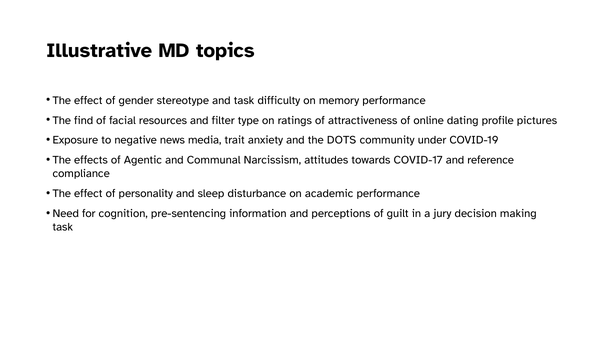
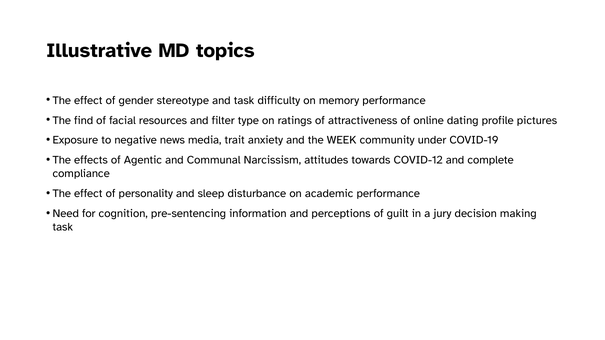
DOTS: DOTS -> WEEK
COVID-17: COVID-17 -> COVID-12
reference: reference -> complete
